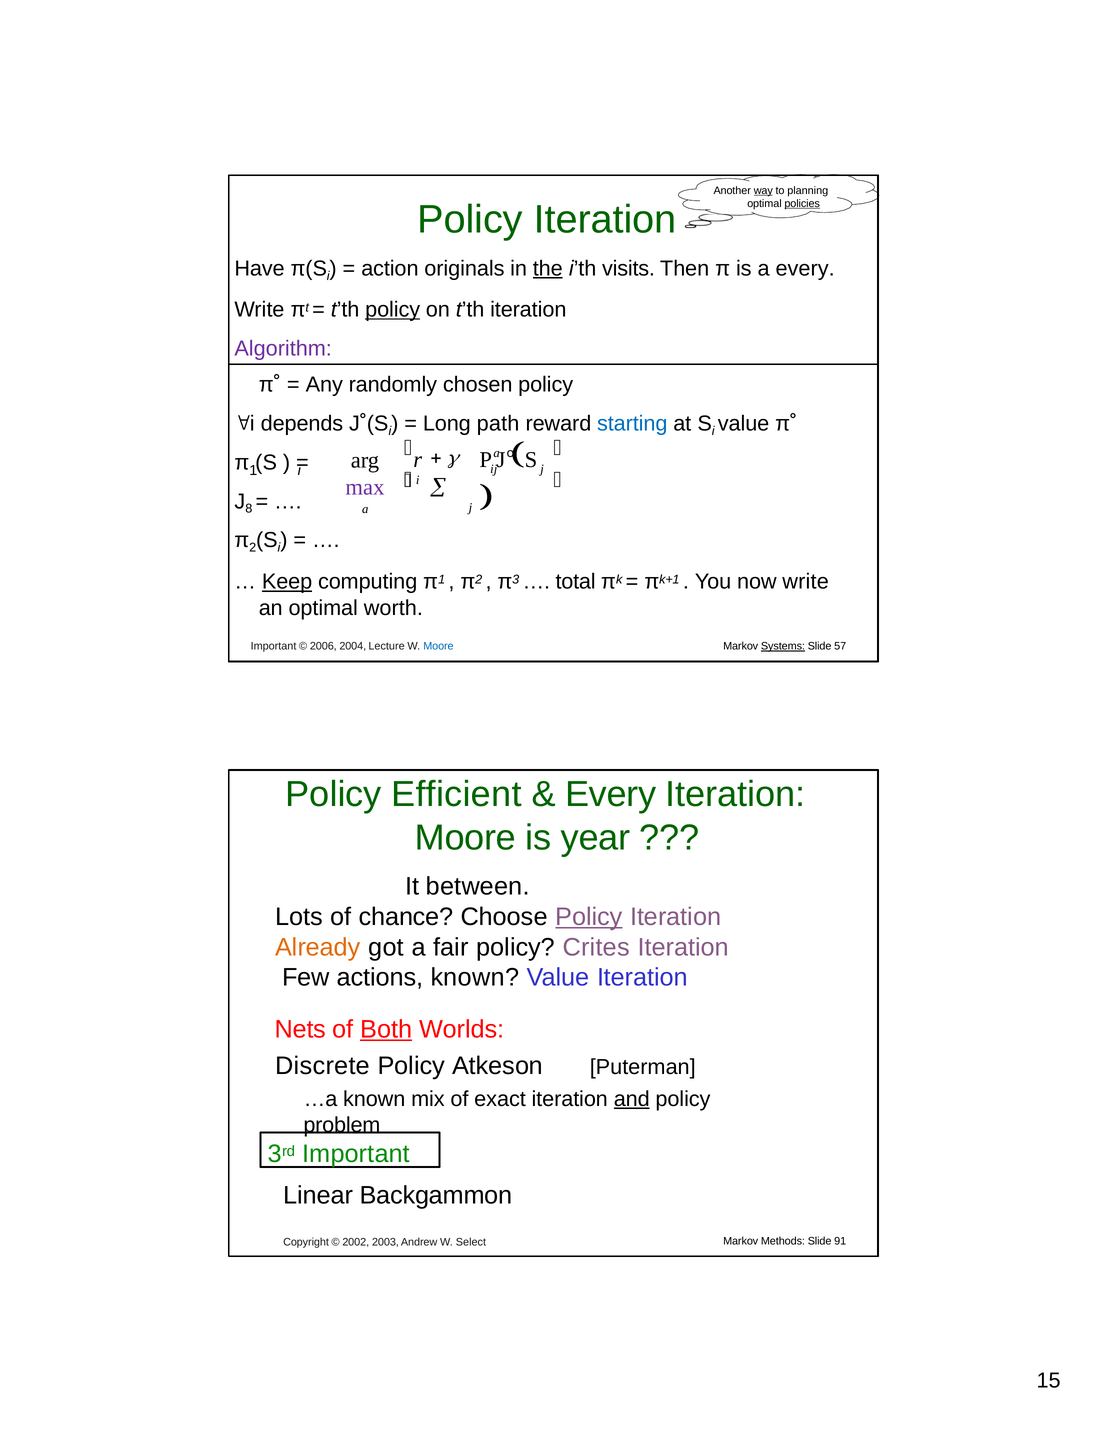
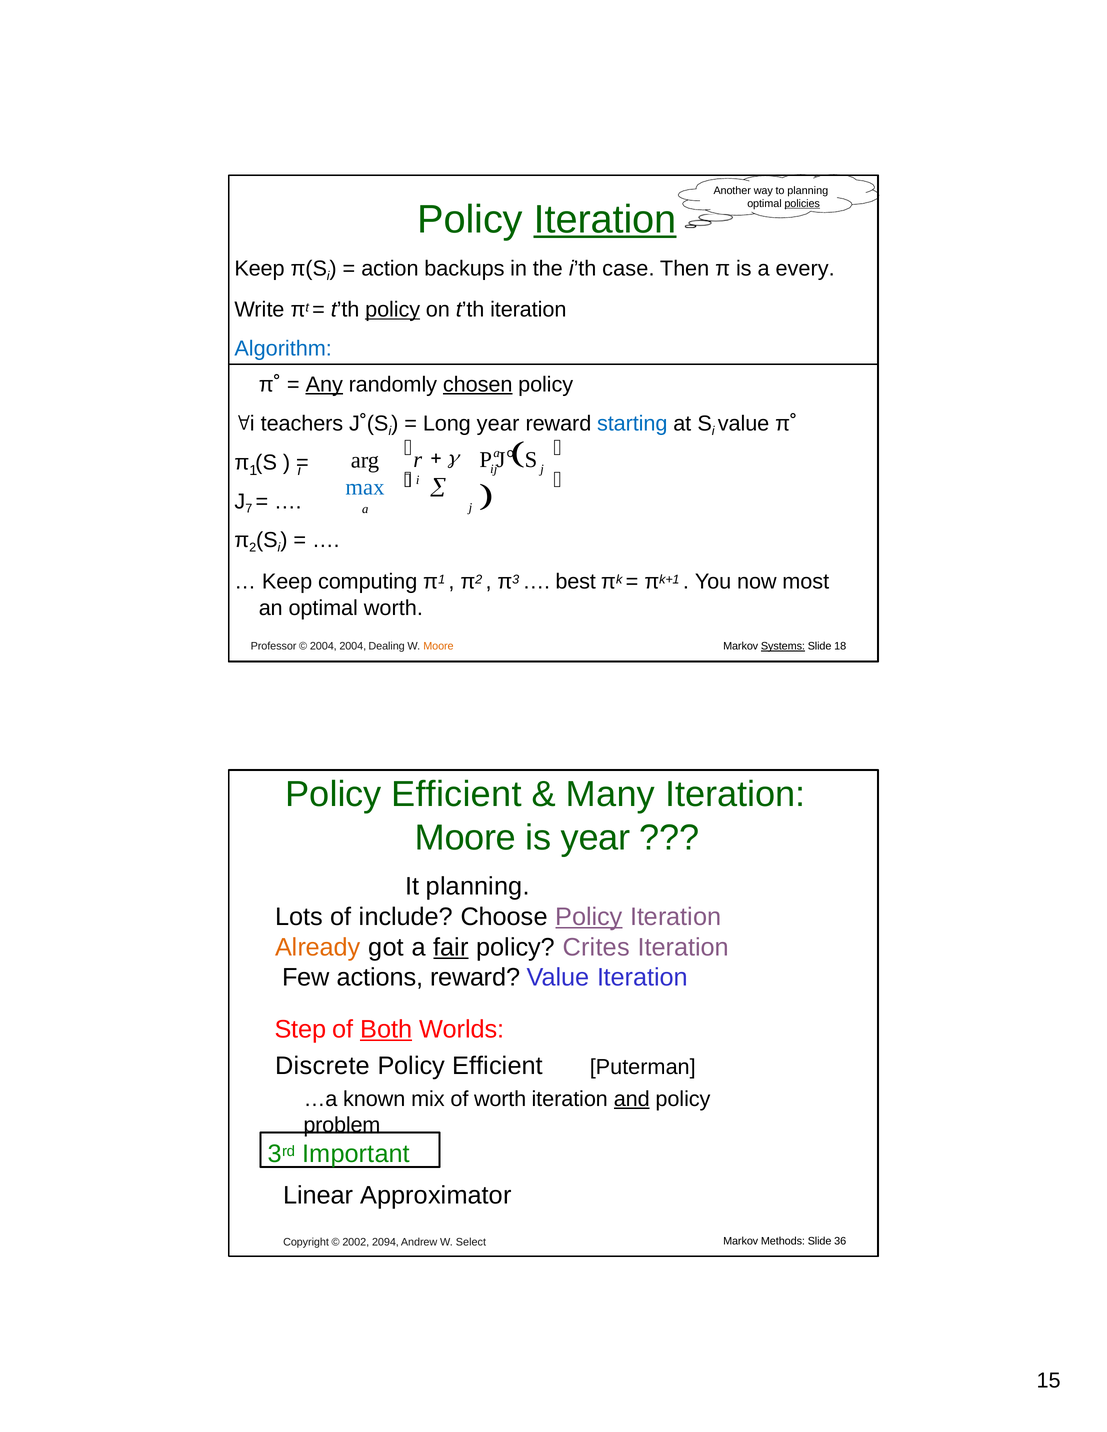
way underline: present -> none
Iteration at (605, 220) underline: none -> present
Have at (259, 269): Have -> Keep
originals: originals -> backups
the underline: present -> none
visits: visits -> case
Algorithm colour: purple -> blue
Any underline: none -> present
chosen underline: none -> present
depends: depends -> teachers
Long path: path -> year
max colour: purple -> blue
8: 8 -> 7
Keep at (287, 582) underline: present -> none
total: total -> best
now write: write -> most
Important at (274, 647): Important -> Professor
2006 at (323, 647): 2006 -> 2004
Lecture: Lecture -> Dealing
Moore at (438, 647) colour: blue -> orange
57: 57 -> 18
Every at (611, 795): Every -> Many
It between: between -> planning
chance: chance -> include
fair underline: none -> present
actions known: known -> reward
Nets: Nets -> Step
Atkeson at (498, 1066): Atkeson -> Efficient
of exact: exact -> worth
Backgammon: Backgammon -> Approximator
91: 91 -> 36
2003: 2003 -> 2094
